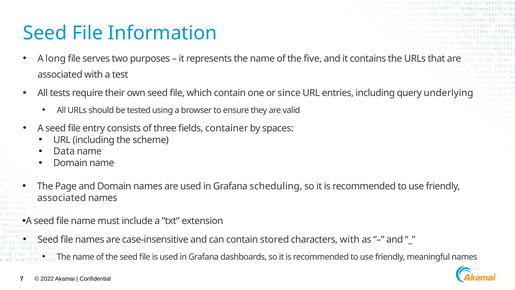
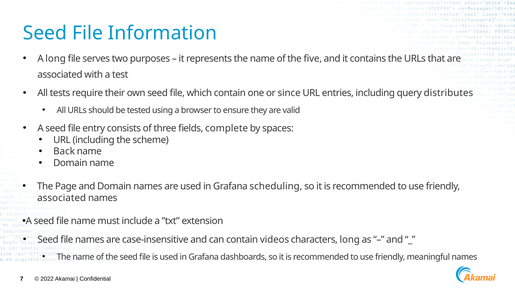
underlying: underlying -> distributes
container: container -> complete
Data: Data -> Back
stored: stored -> videos
characters with: with -> long
